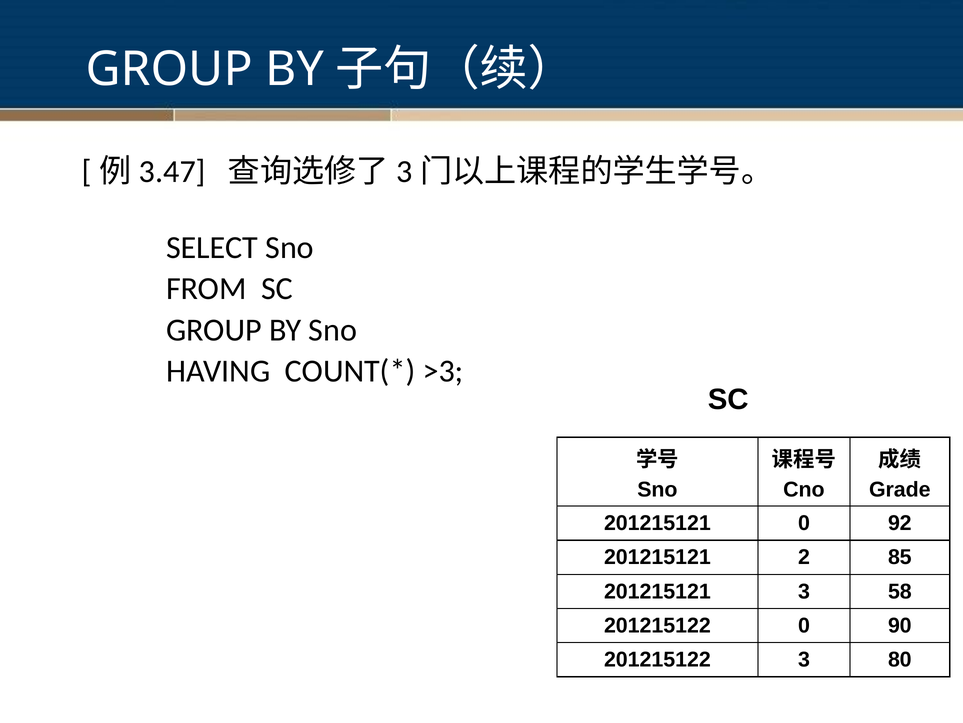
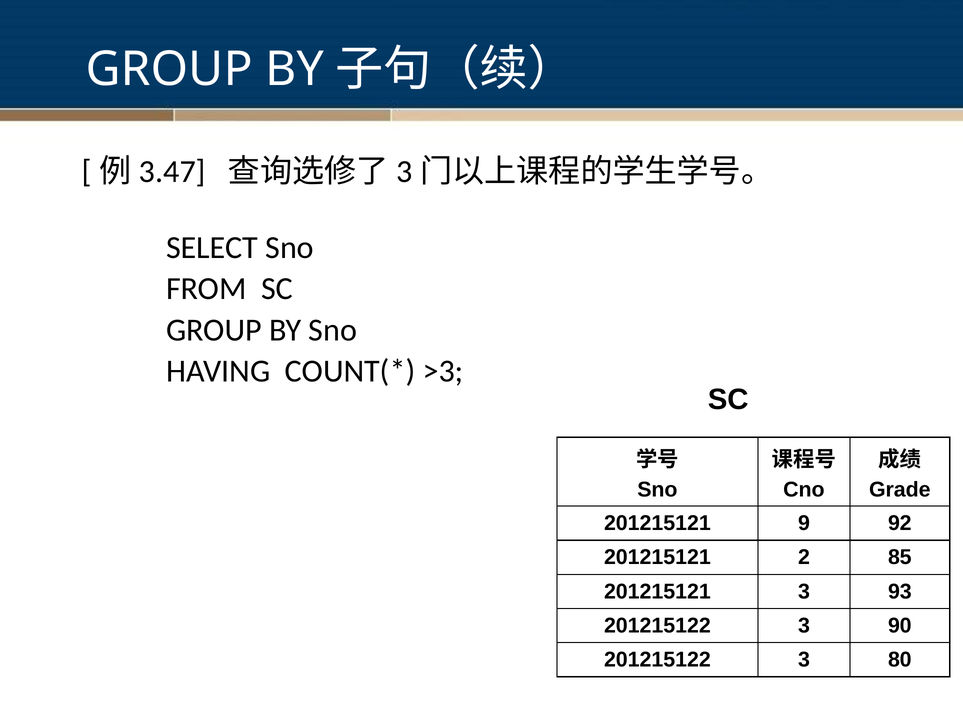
201215121 0: 0 -> 9
58: 58 -> 93
0 at (804, 625): 0 -> 3
